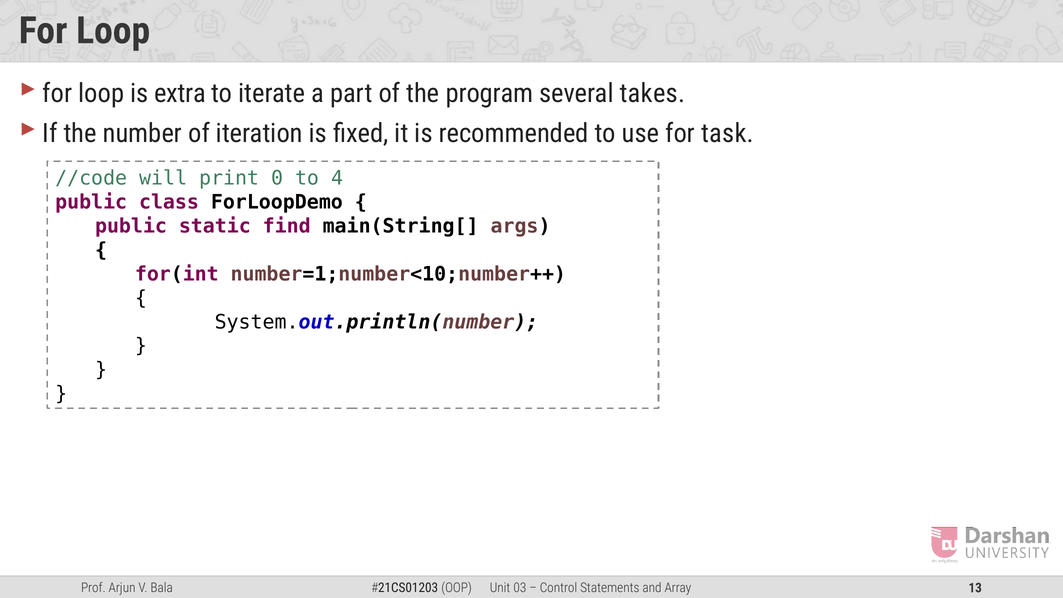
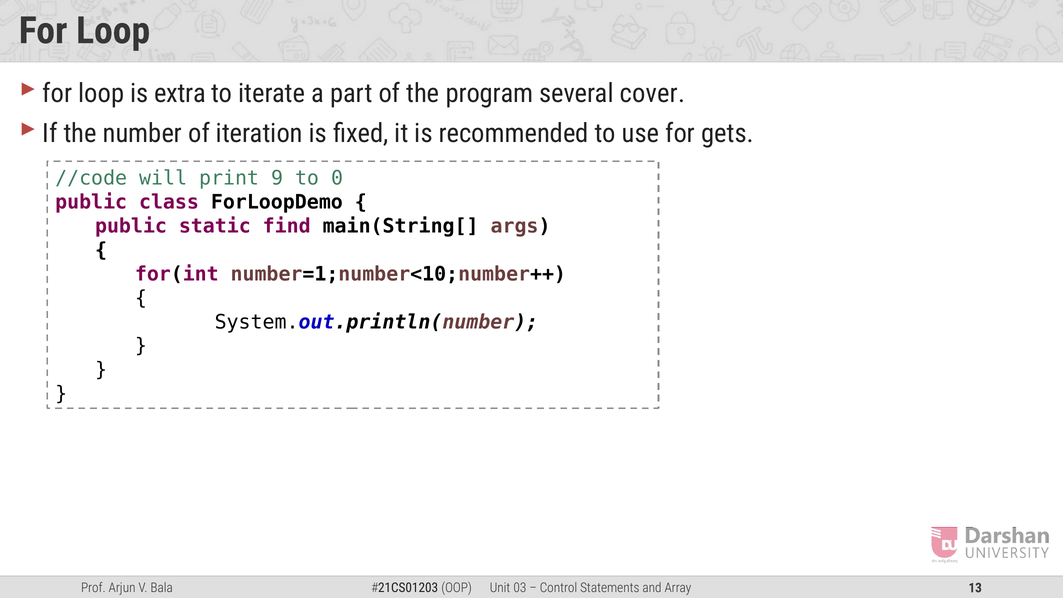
takes: takes -> cover
task: task -> gets
0: 0 -> 9
4: 4 -> 0
